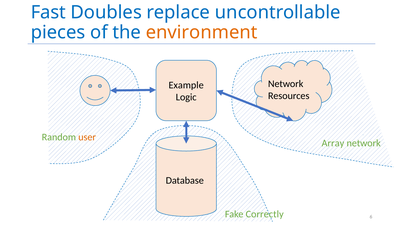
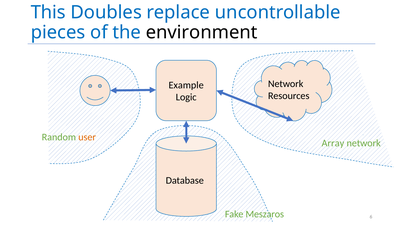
Fast: Fast -> This
environment colour: orange -> black
Correctly: Correctly -> Meszaros
